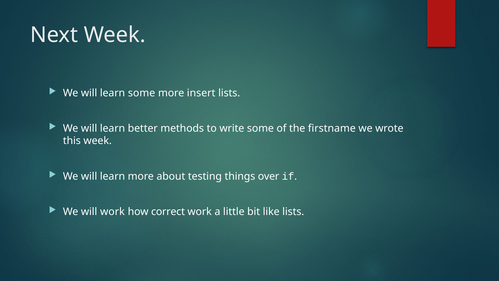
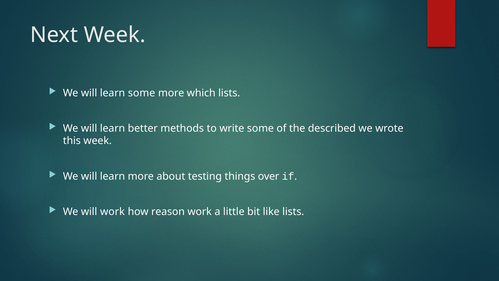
insert: insert -> which
firstname: firstname -> described
correct: correct -> reason
